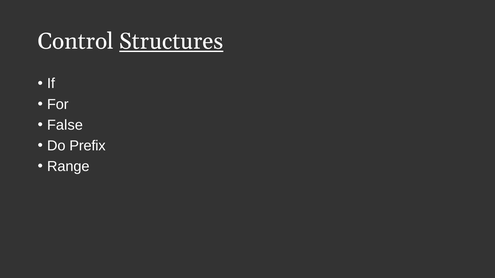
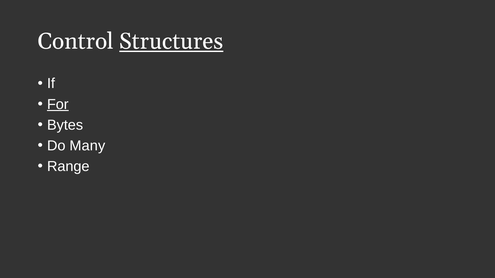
For underline: none -> present
False: False -> Bytes
Prefix: Prefix -> Many
